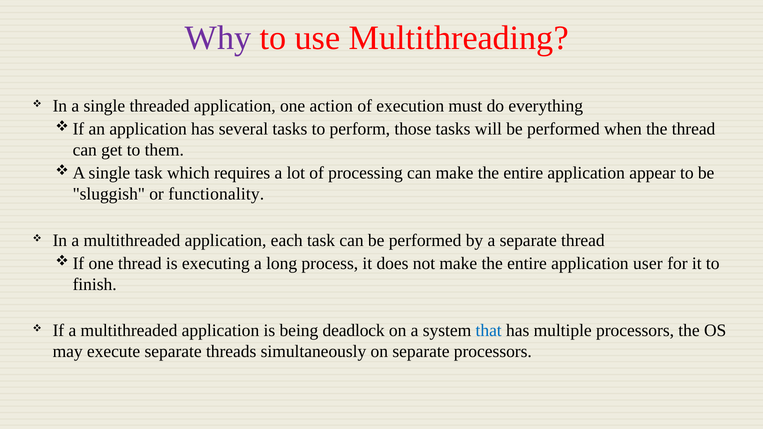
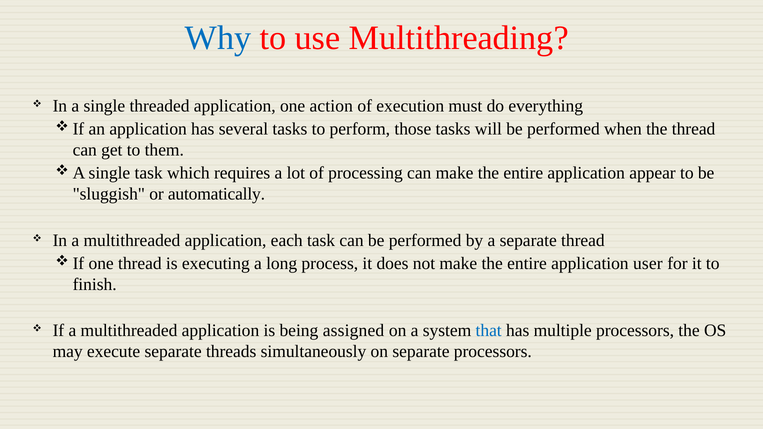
Why colour: purple -> blue
functionality: functionality -> automatically
deadlock: deadlock -> assigned
